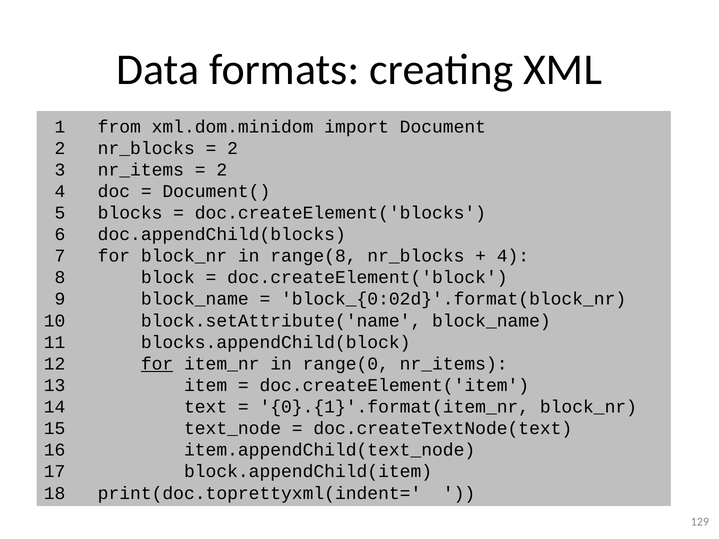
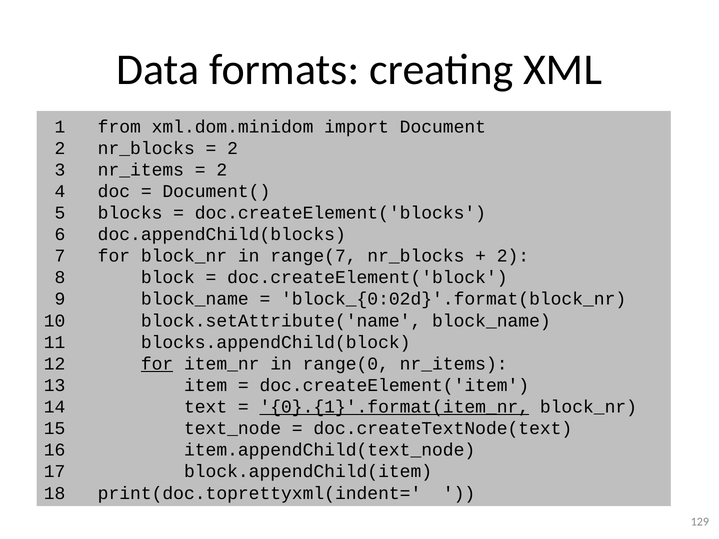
range(8: range(8 -> range(7
4 at (513, 256): 4 -> 2
0}.{1}'.format(item_nr underline: none -> present
